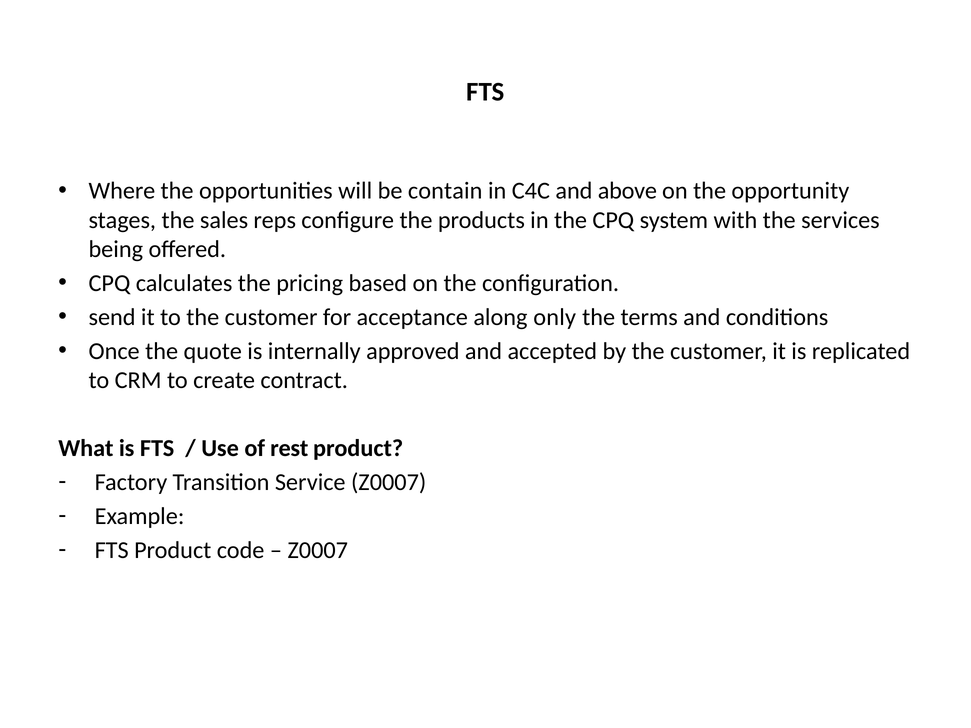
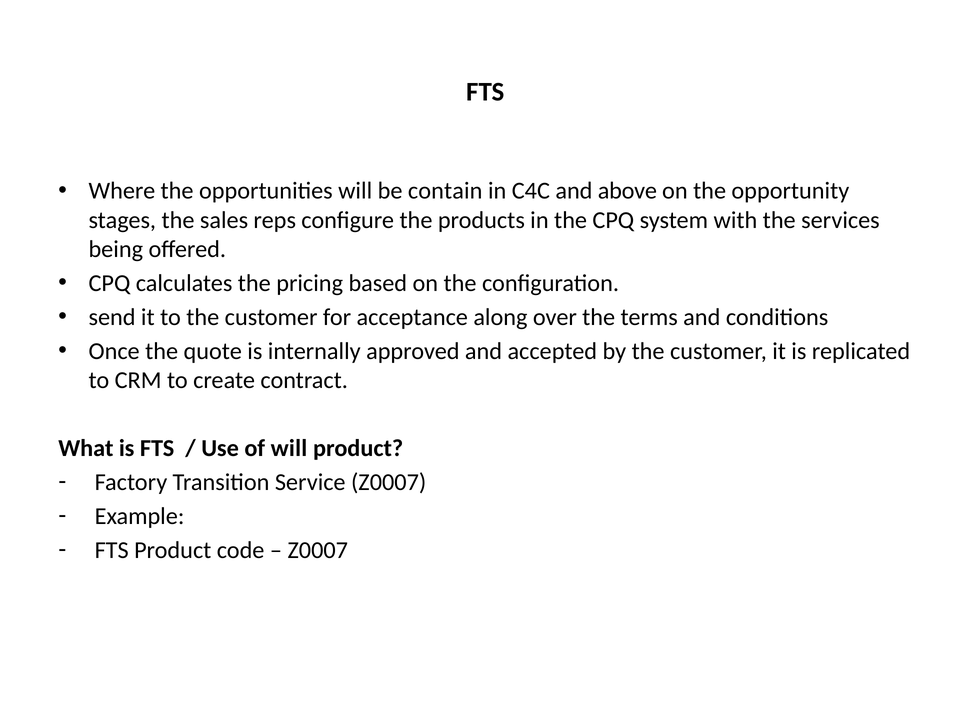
only: only -> over
of rest: rest -> will
